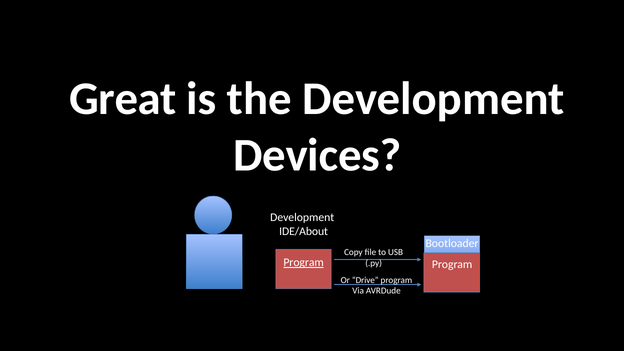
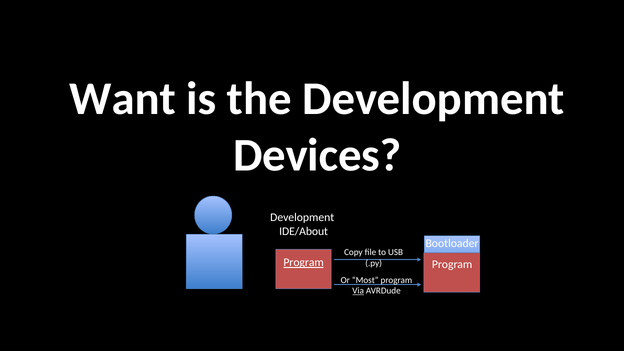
Great: Great -> Want
Drive: Drive -> Most
Via underline: none -> present
